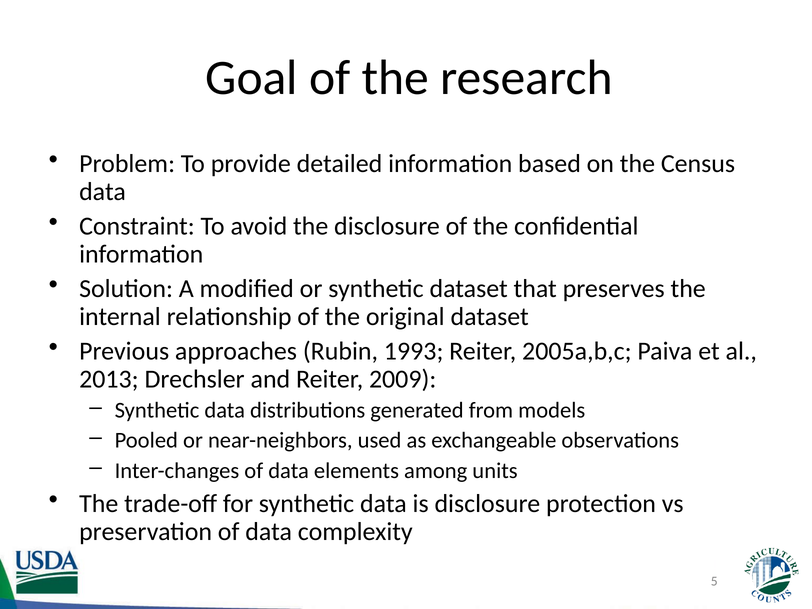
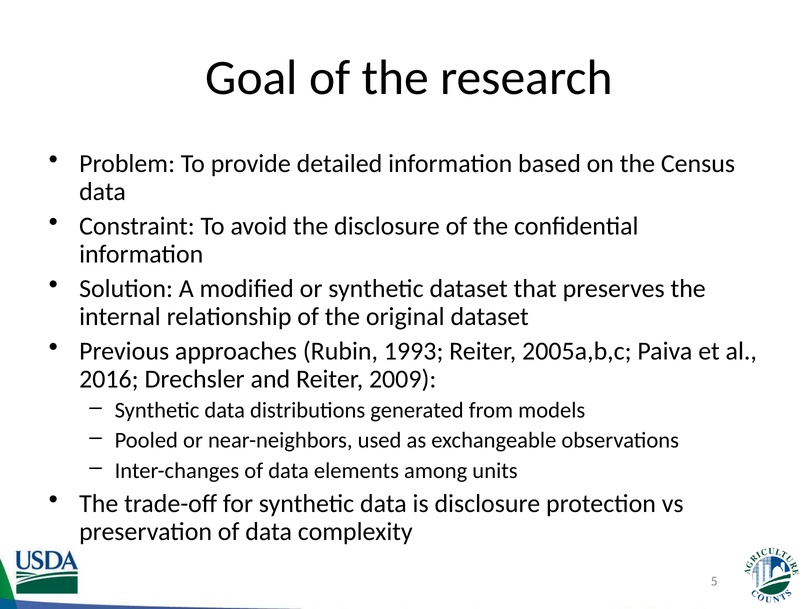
2013: 2013 -> 2016
